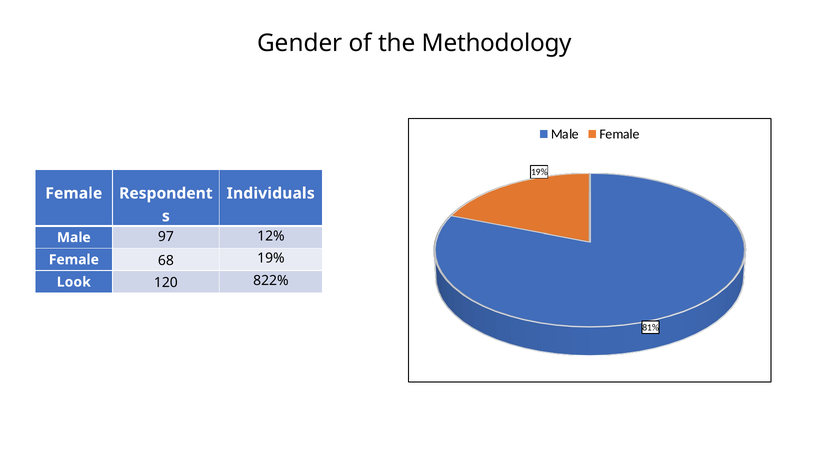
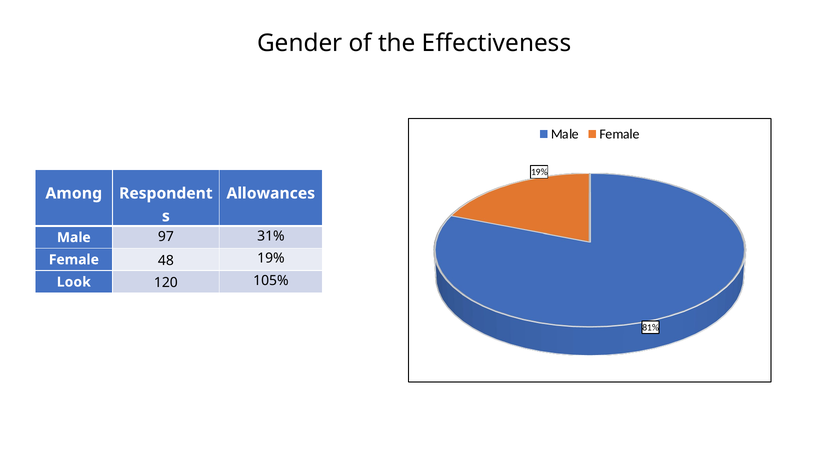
Methodology: Methodology -> Effectiveness
Female at (74, 193): Female -> Among
Individuals: Individuals -> Allowances
12%: 12% -> 31%
68: 68 -> 48
822%: 822% -> 105%
